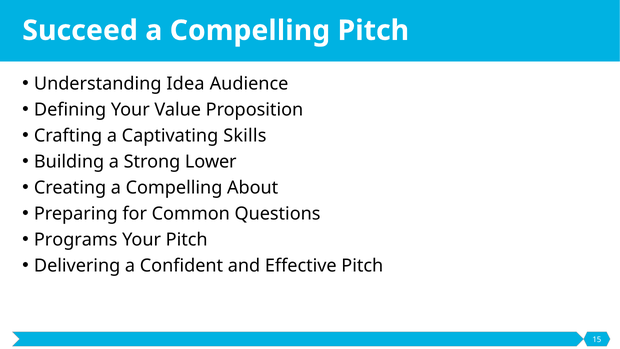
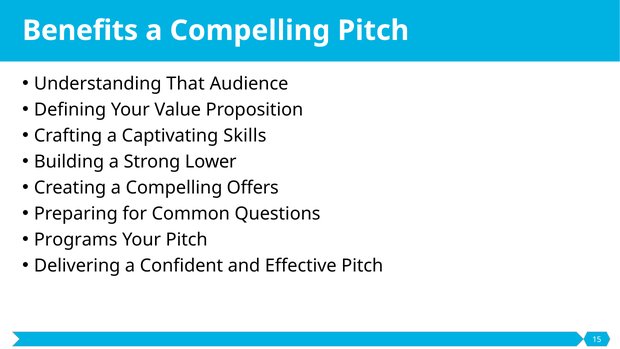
Succeed: Succeed -> Benefits
Idea: Idea -> That
About: About -> Offers
